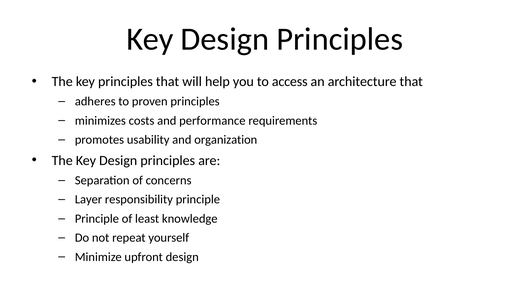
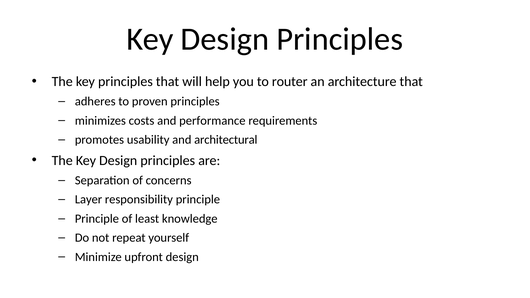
access: access -> router
organization: organization -> architectural
